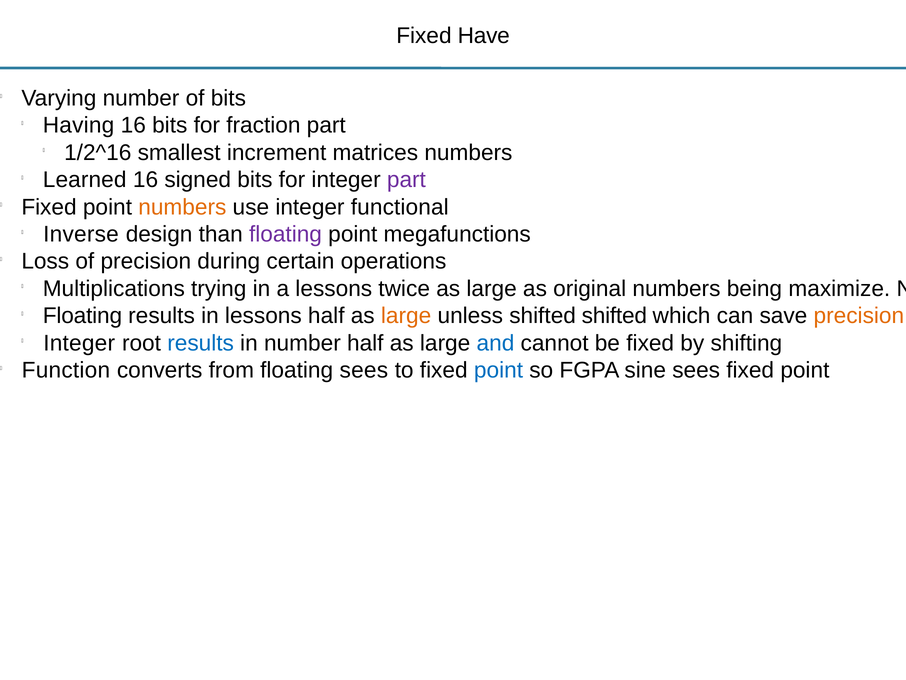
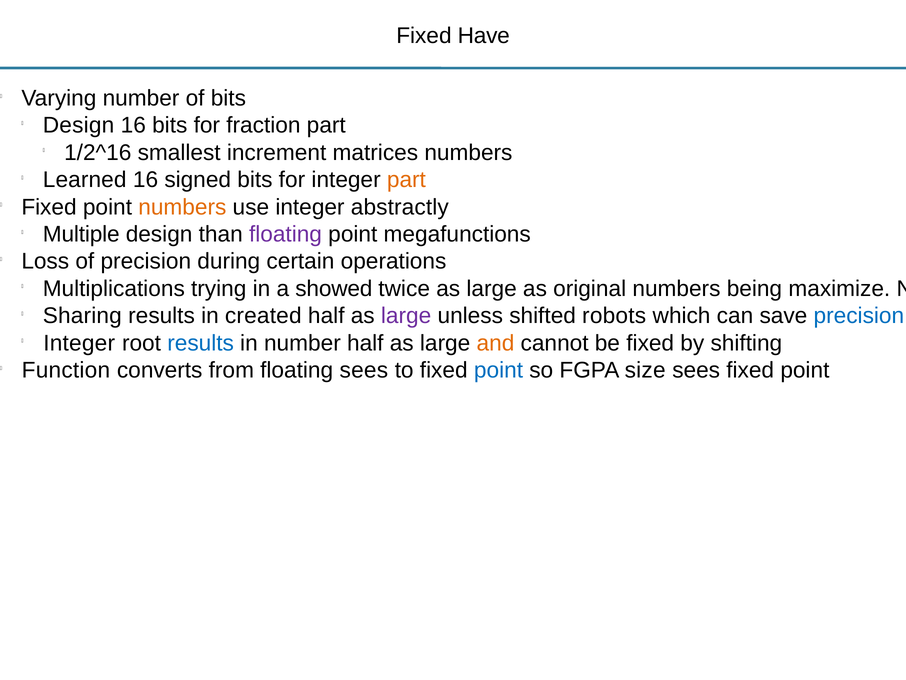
Having at (79, 125): Having -> Design
part at (406, 180) colour: purple -> orange
functional: functional -> abstractly
Inverse: Inverse -> Multiple
a lessons: lessons -> showed
Floating at (82, 316): Floating -> Sharing
in lessons: lessons -> created
large at (406, 316) colour: orange -> purple
shifted shifted: shifted -> robots
precision at (859, 316) colour: orange -> blue
and colour: blue -> orange
sine: sine -> size
